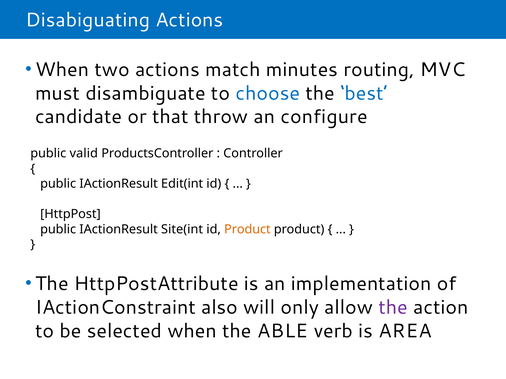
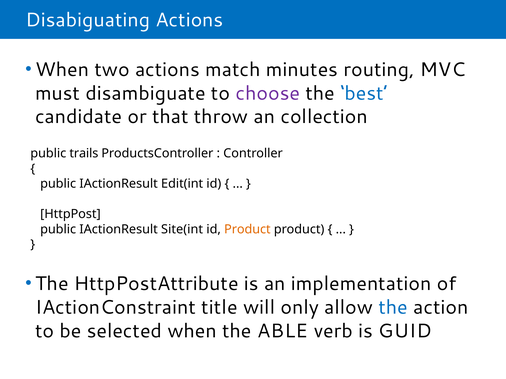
choose colour: blue -> purple
configure: configure -> collection
valid: valid -> trails
also: also -> title
the at (393, 308) colour: purple -> blue
AREA: AREA -> GUID
